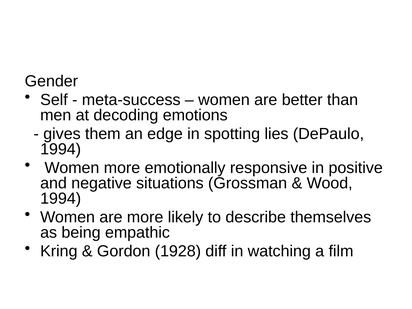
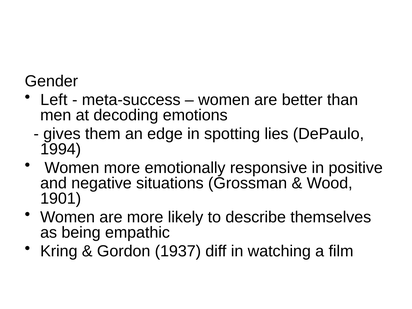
Self: Self -> Left
1994 at (61, 199): 1994 -> 1901
1928: 1928 -> 1937
